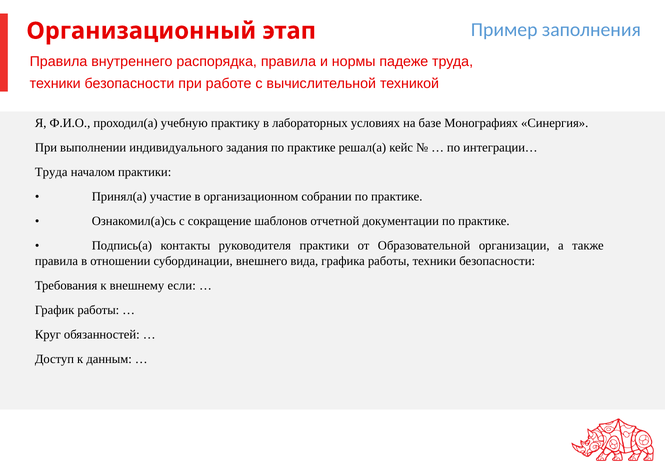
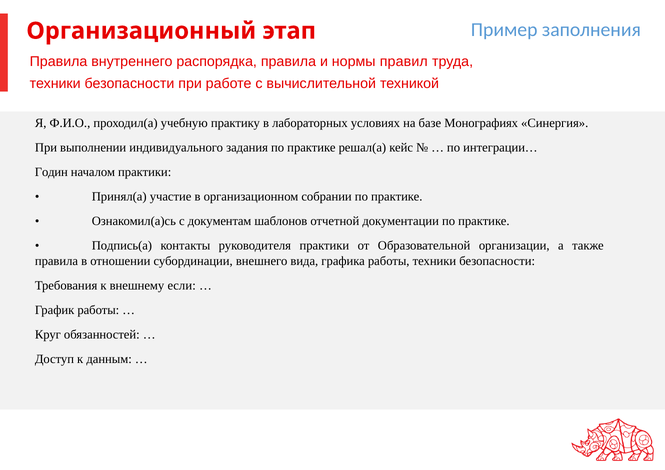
падеже: падеже -> правил
Труда at (51, 172): Труда -> Годин
сокращение: сокращение -> документам
